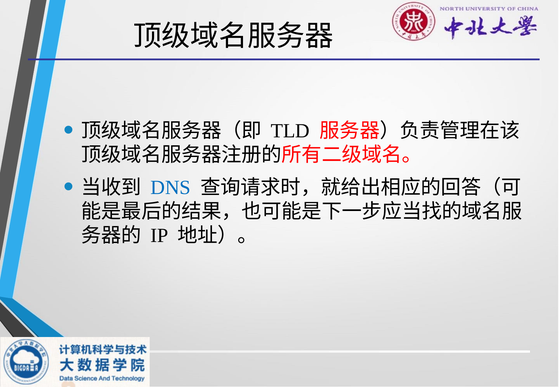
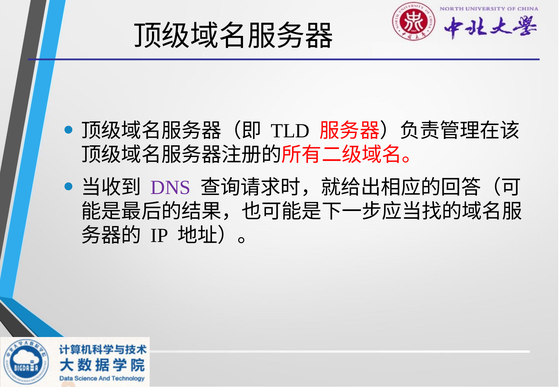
DNS colour: blue -> purple
